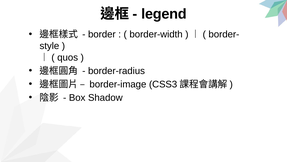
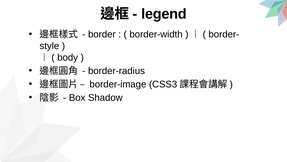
quos: quos -> body
